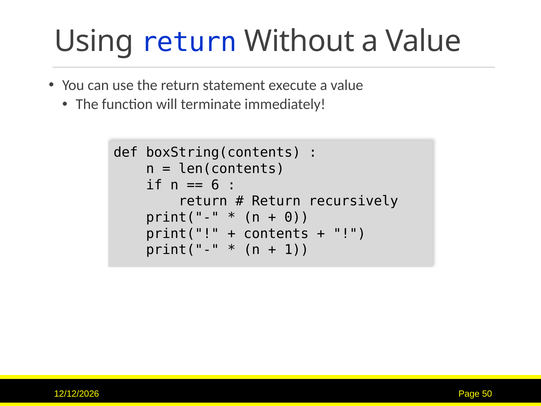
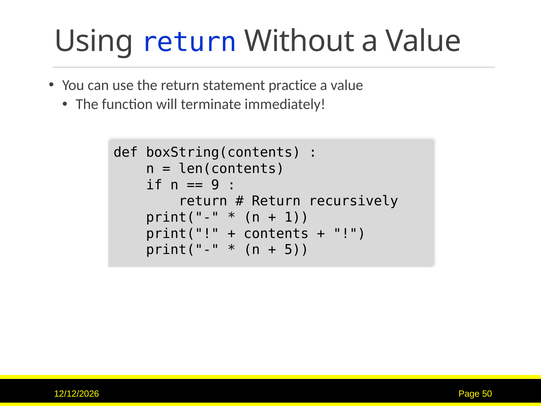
execute: execute -> practice
6: 6 -> 9
0: 0 -> 1
1: 1 -> 5
